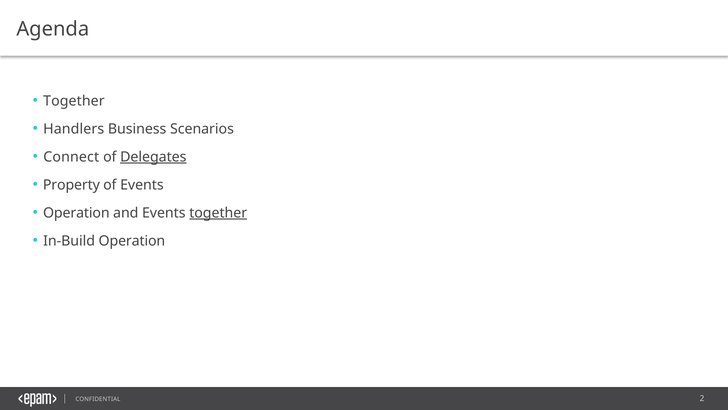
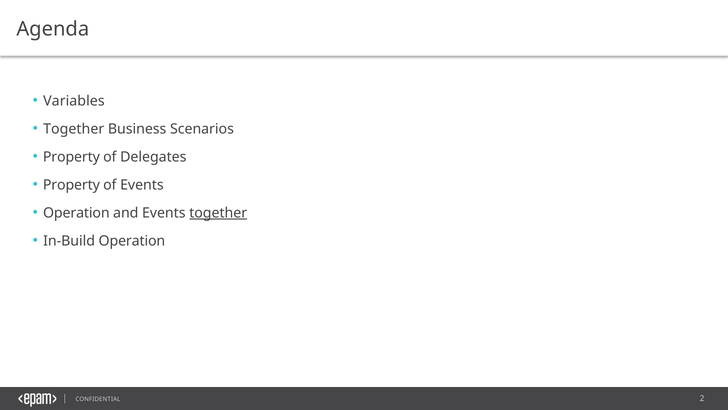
Together at (74, 101): Together -> Variables
Handlers at (74, 129): Handlers -> Together
Connect at (71, 157): Connect -> Property
Delegates underline: present -> none
